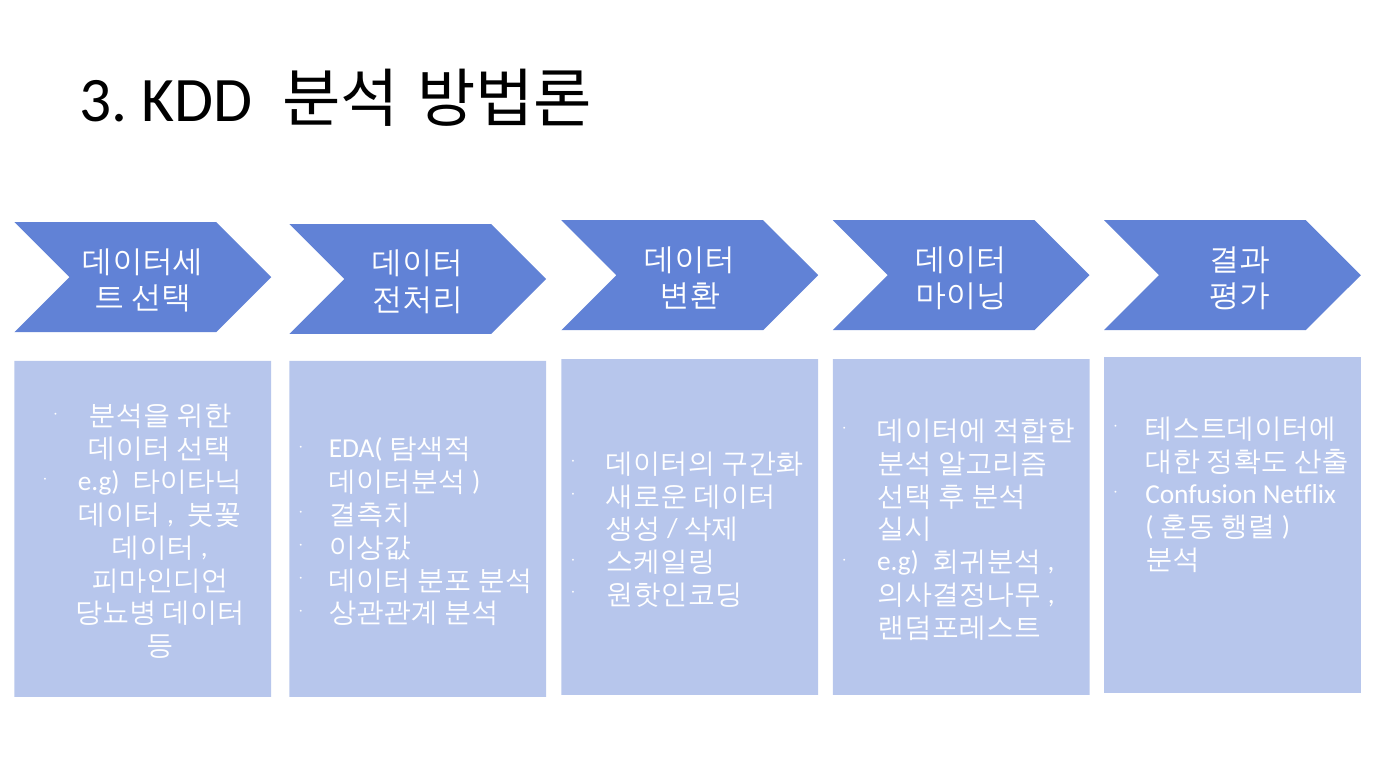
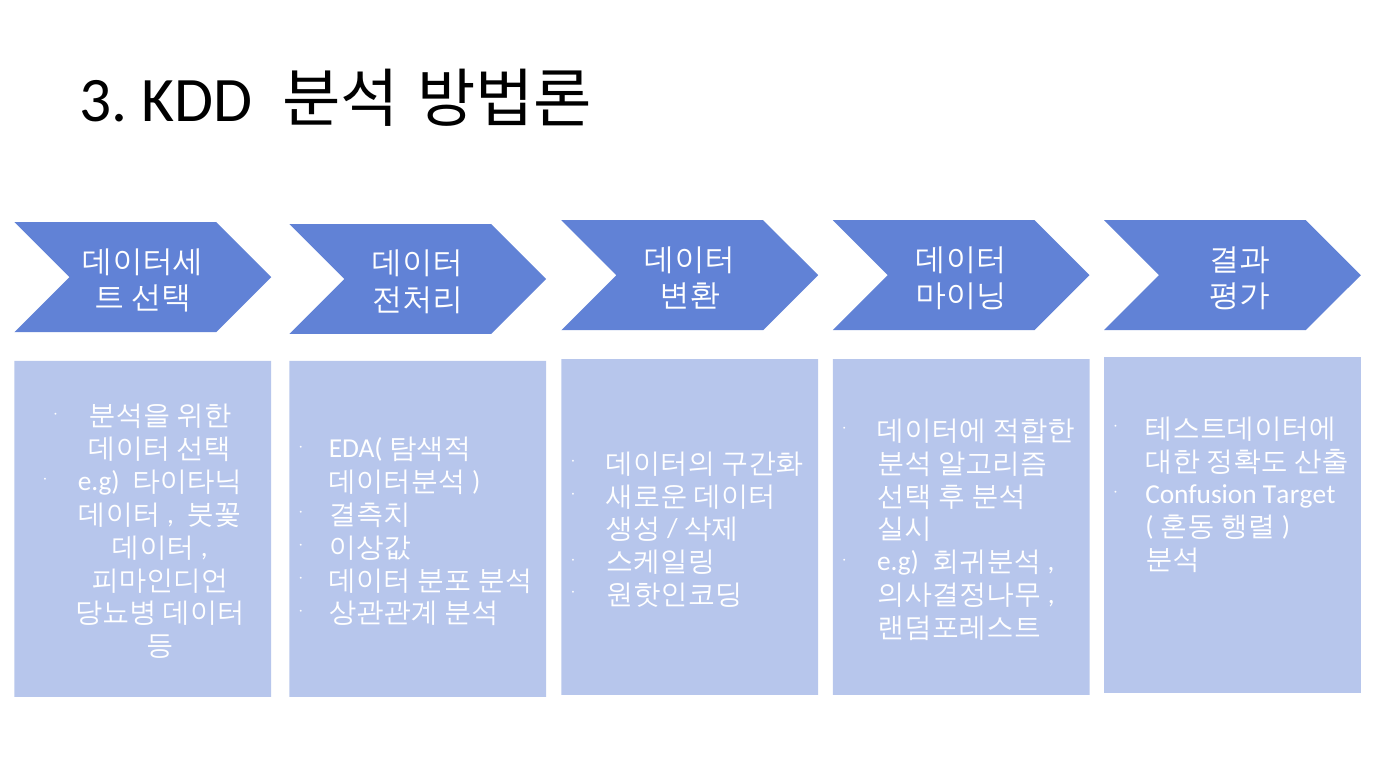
Netflix: Netflix -> Target
